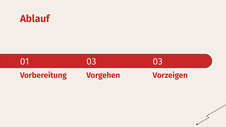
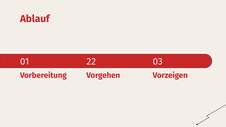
01 03: 03 -> 22
